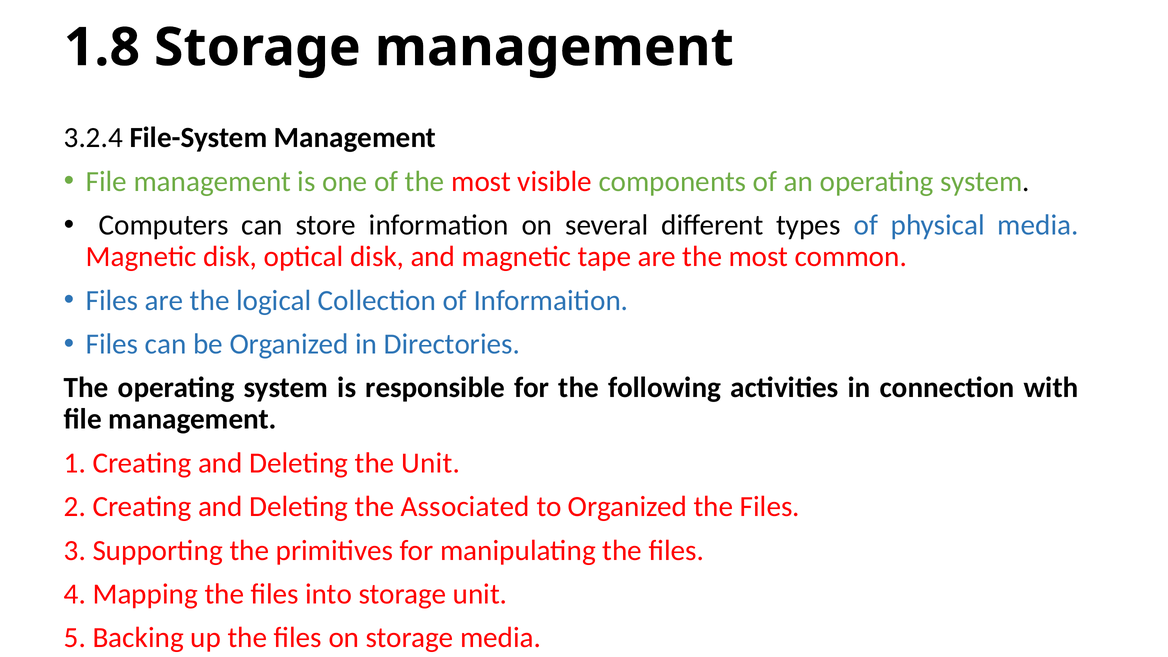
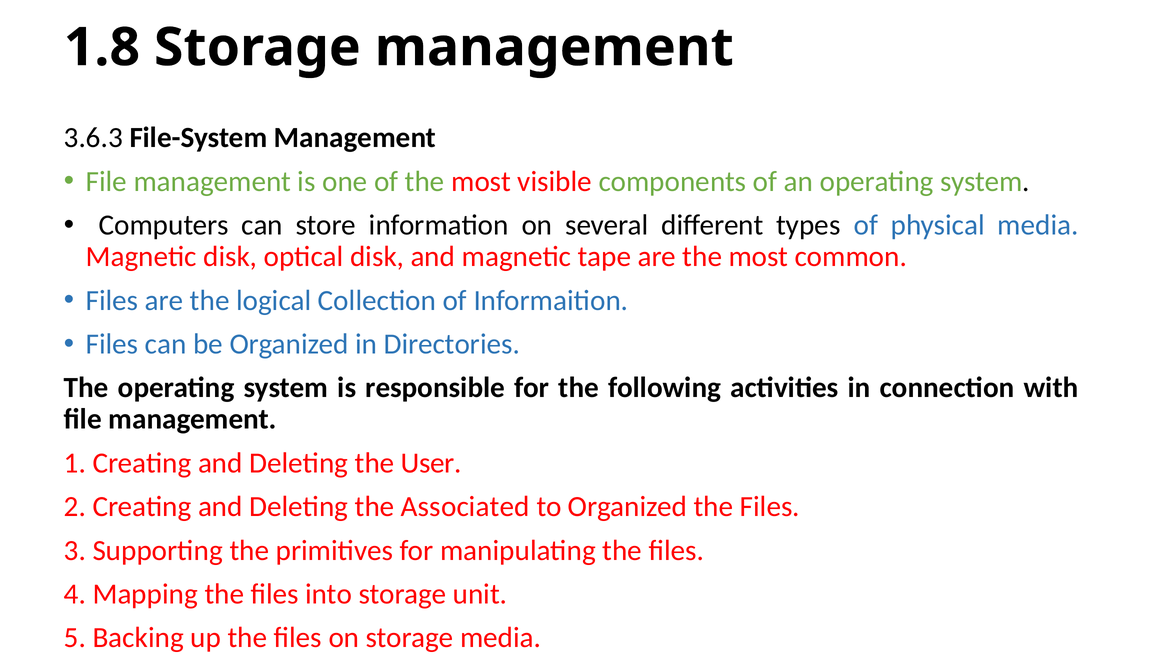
3.2.4: 3.2.4 -> 3.6.3
the Unit: Unit -> User
